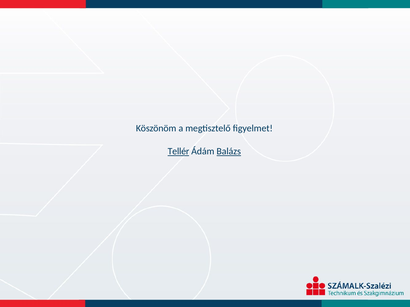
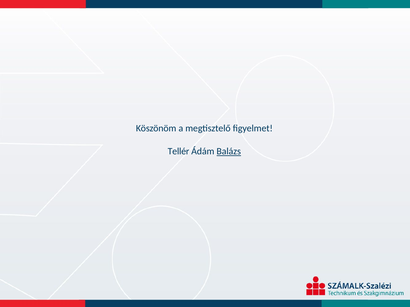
Tellér underline: present -> none
